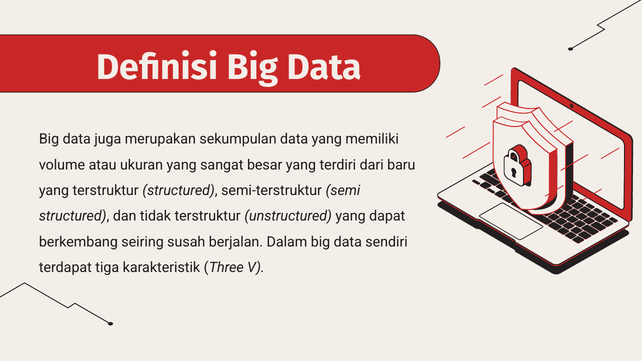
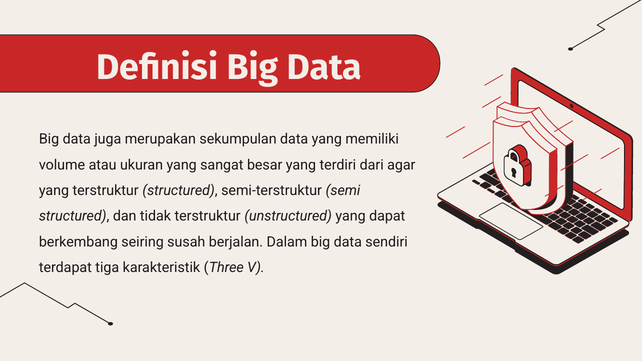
baru: baru -> agar
